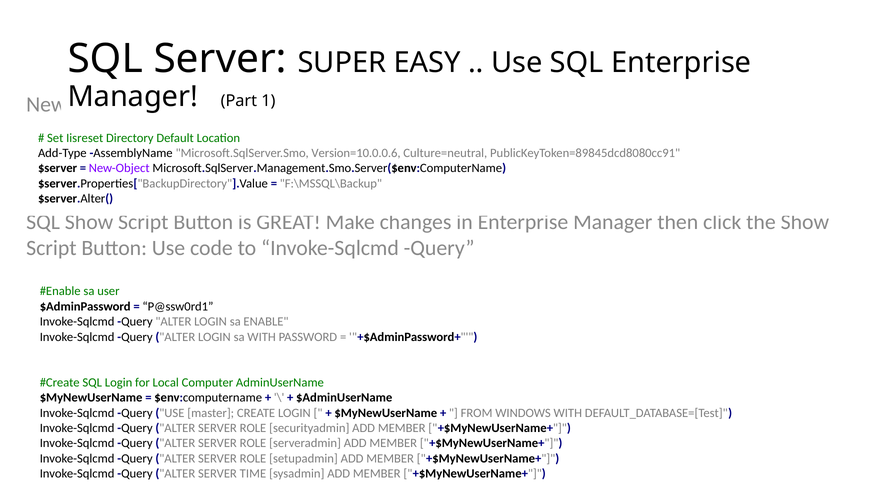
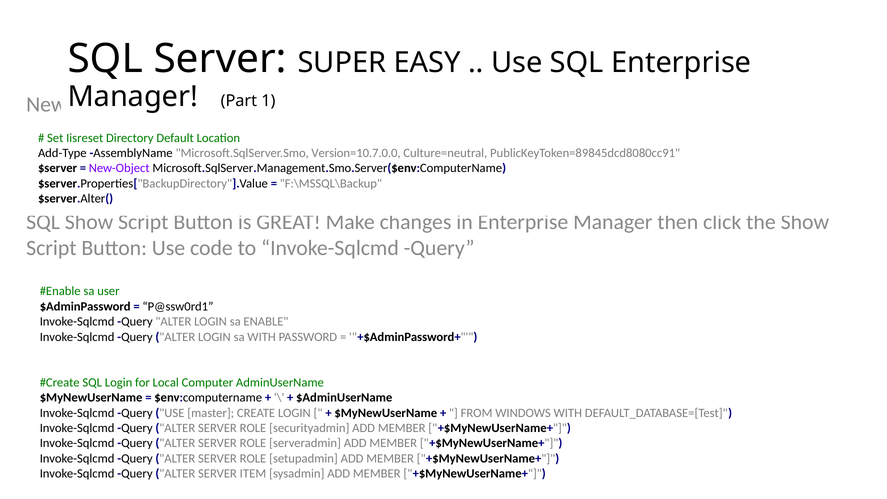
Version=10.0.0.6: Version=10.0.0.6 -> Version=10.7.0.0
TIME: TIME -> ITEM
